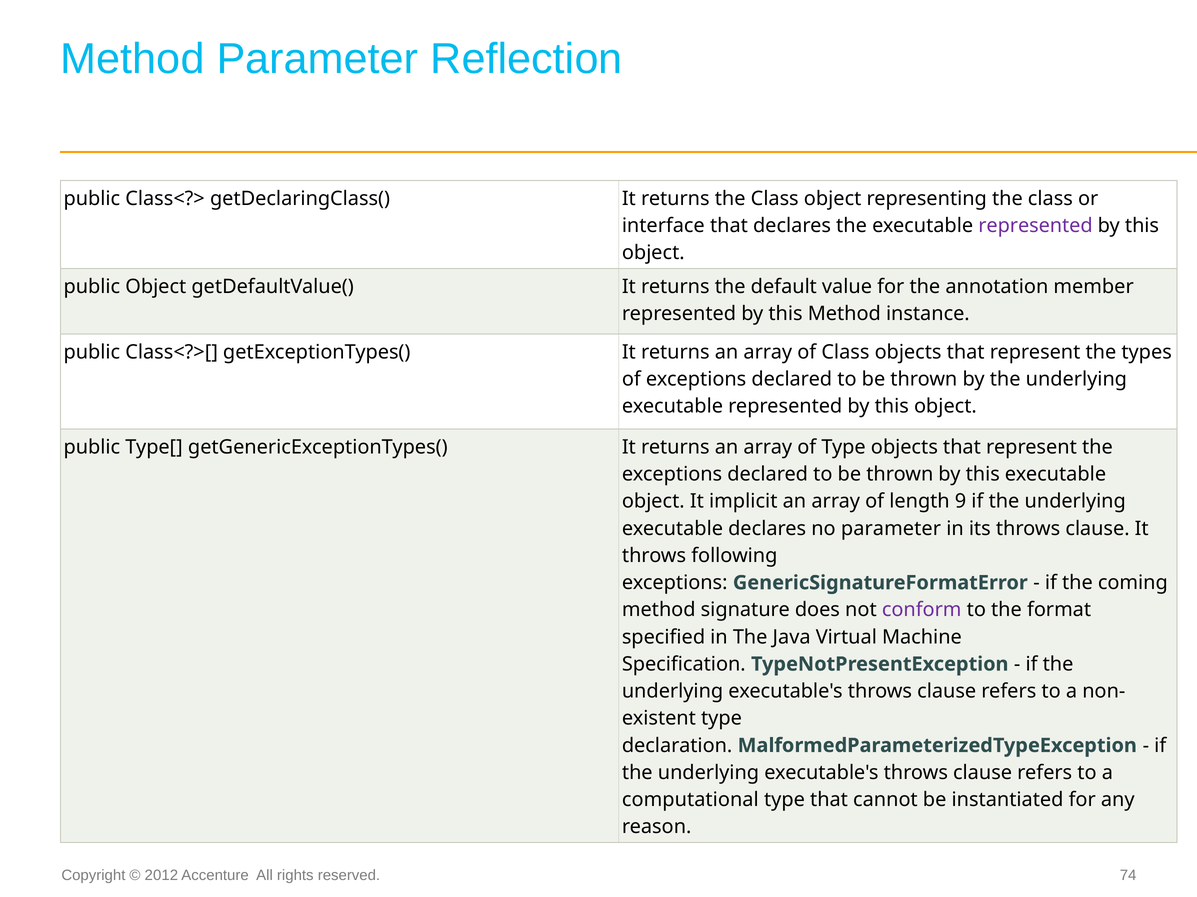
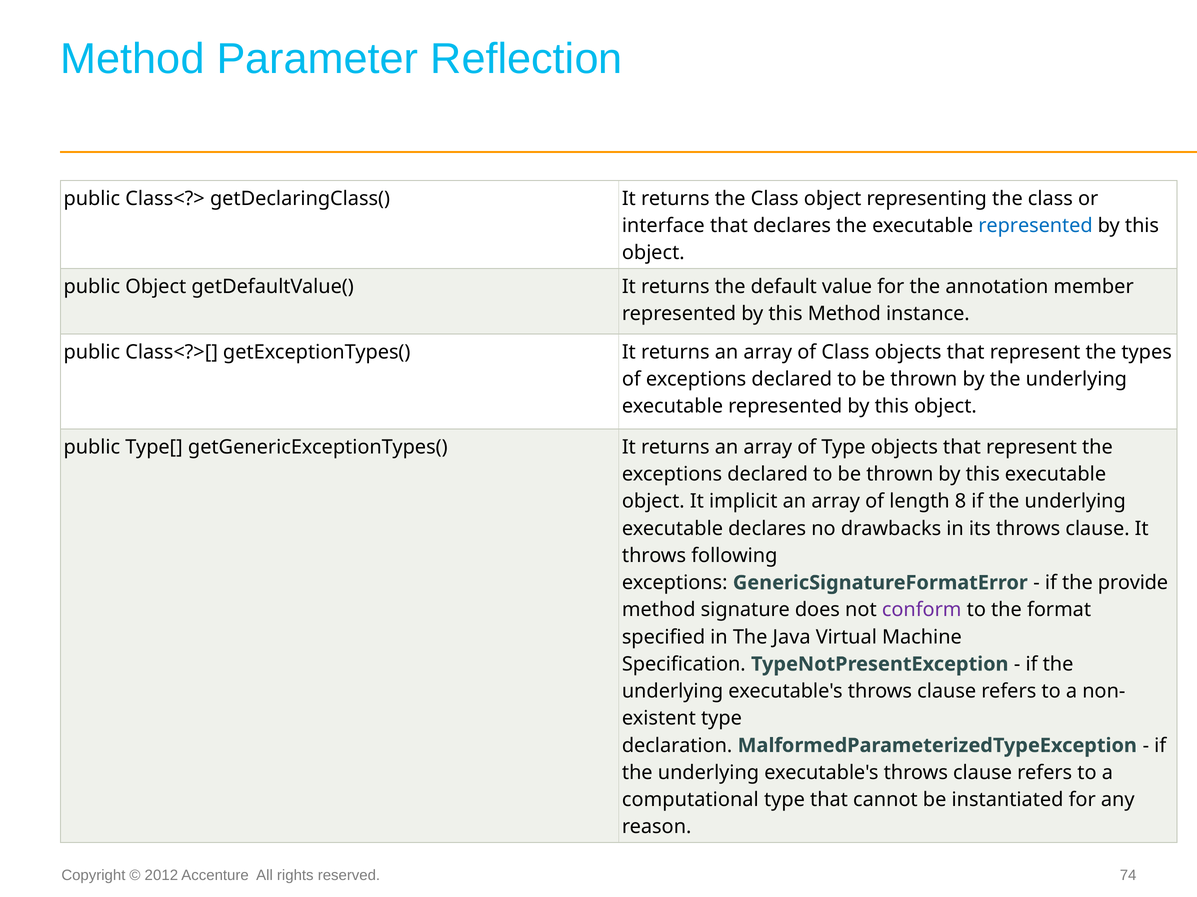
represented at (1035, 226) colour: purple -> blue
9: 9 -> 8
no parameter: parameter -> drawbacks
coming: coming -> provide
